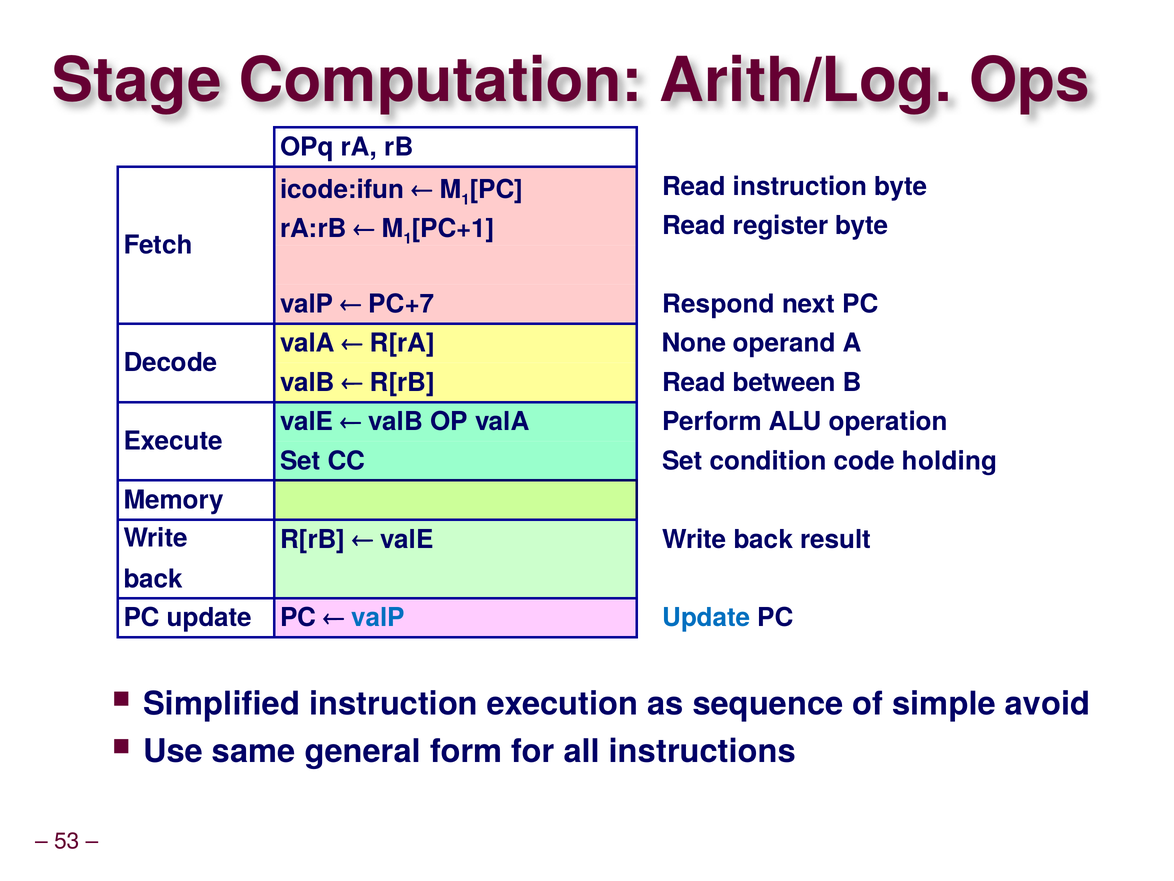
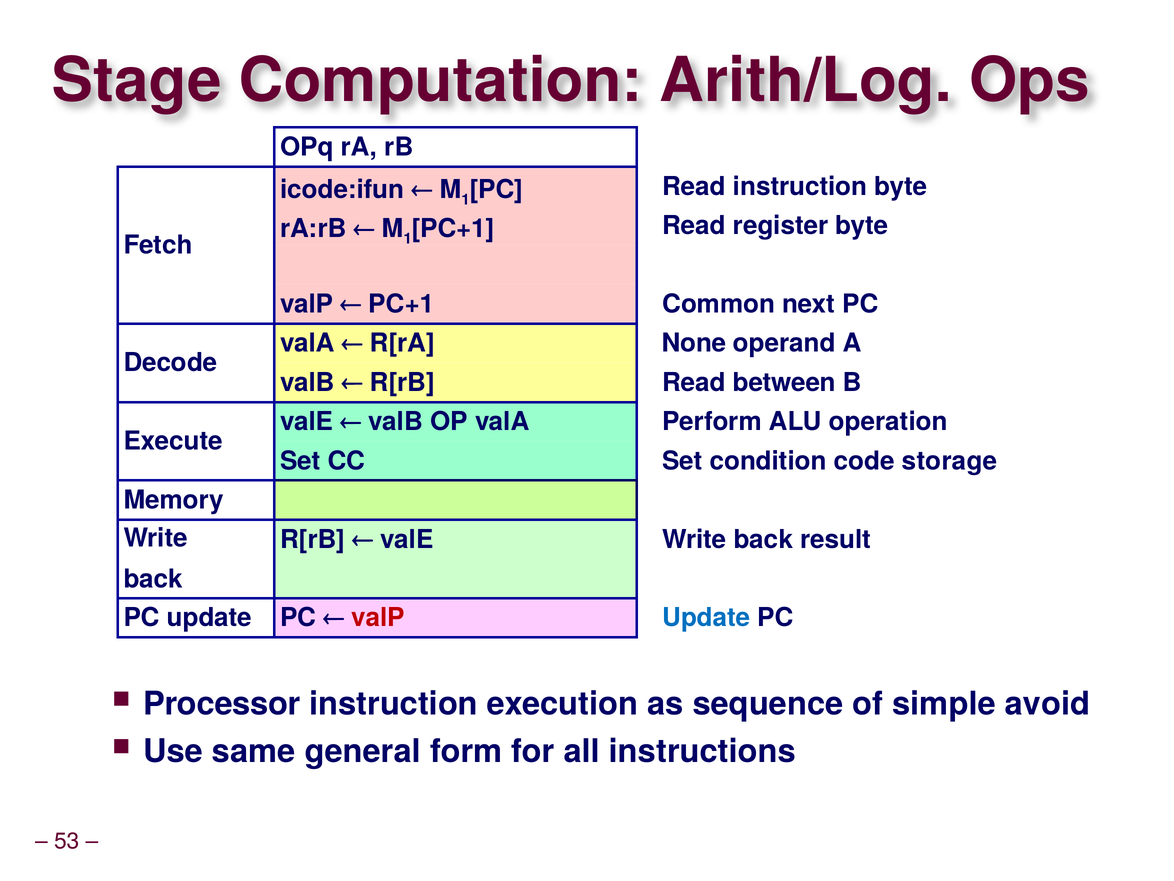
PC+7 at (401, 304): PC+7 -> PC+1
Respond: Respond -> Common
holding: holding -> storage
valP at (378, 618) colour: blue -> red
Simplified: Simplified -> Processor
